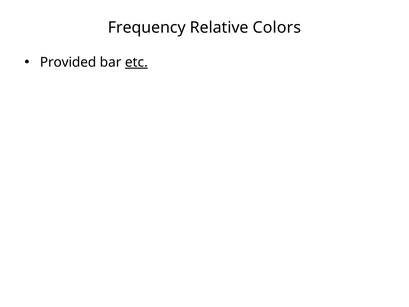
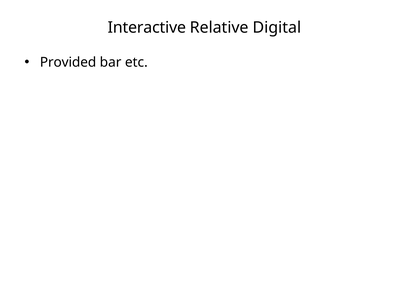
Frequency: Frequency -> Interactive
Colors: Colors -> Digital
etc underline: present -> none
